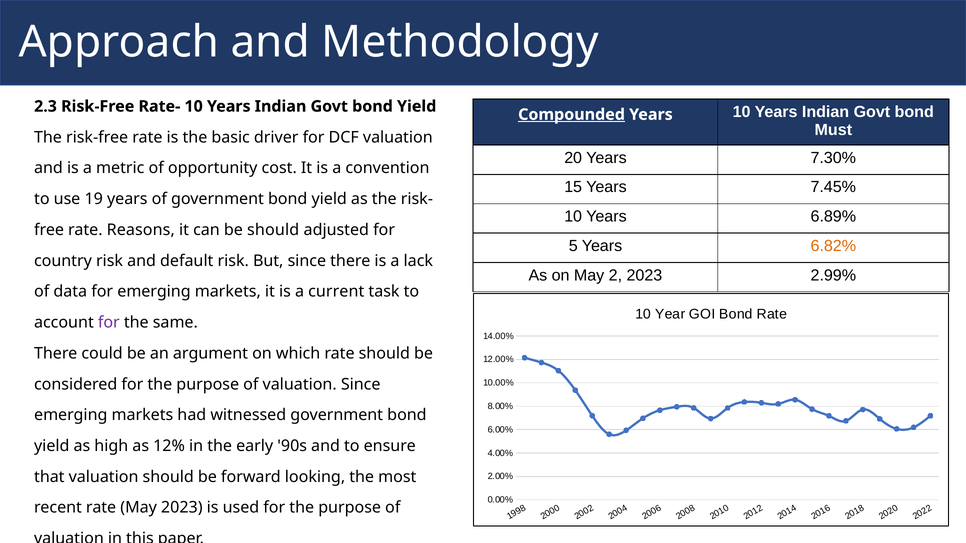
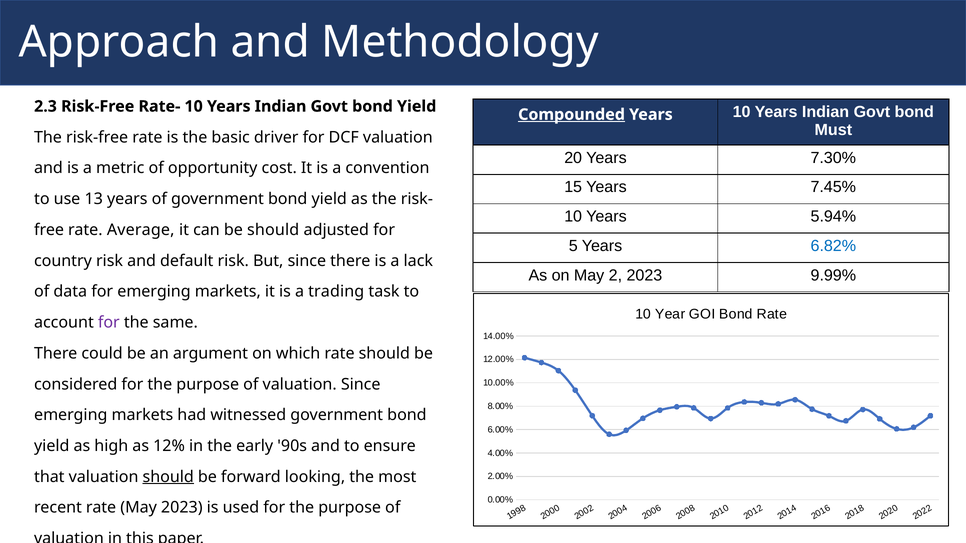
19: 19 -> 13
6.89%: 6.89% -> 5.94%
Reasons: Reasons -> Average
6.82% colour: orange -> blue
2.99%: 2.99% -> 9.99%
current: current -> trading
should at (168, 477) underline: none -> present
